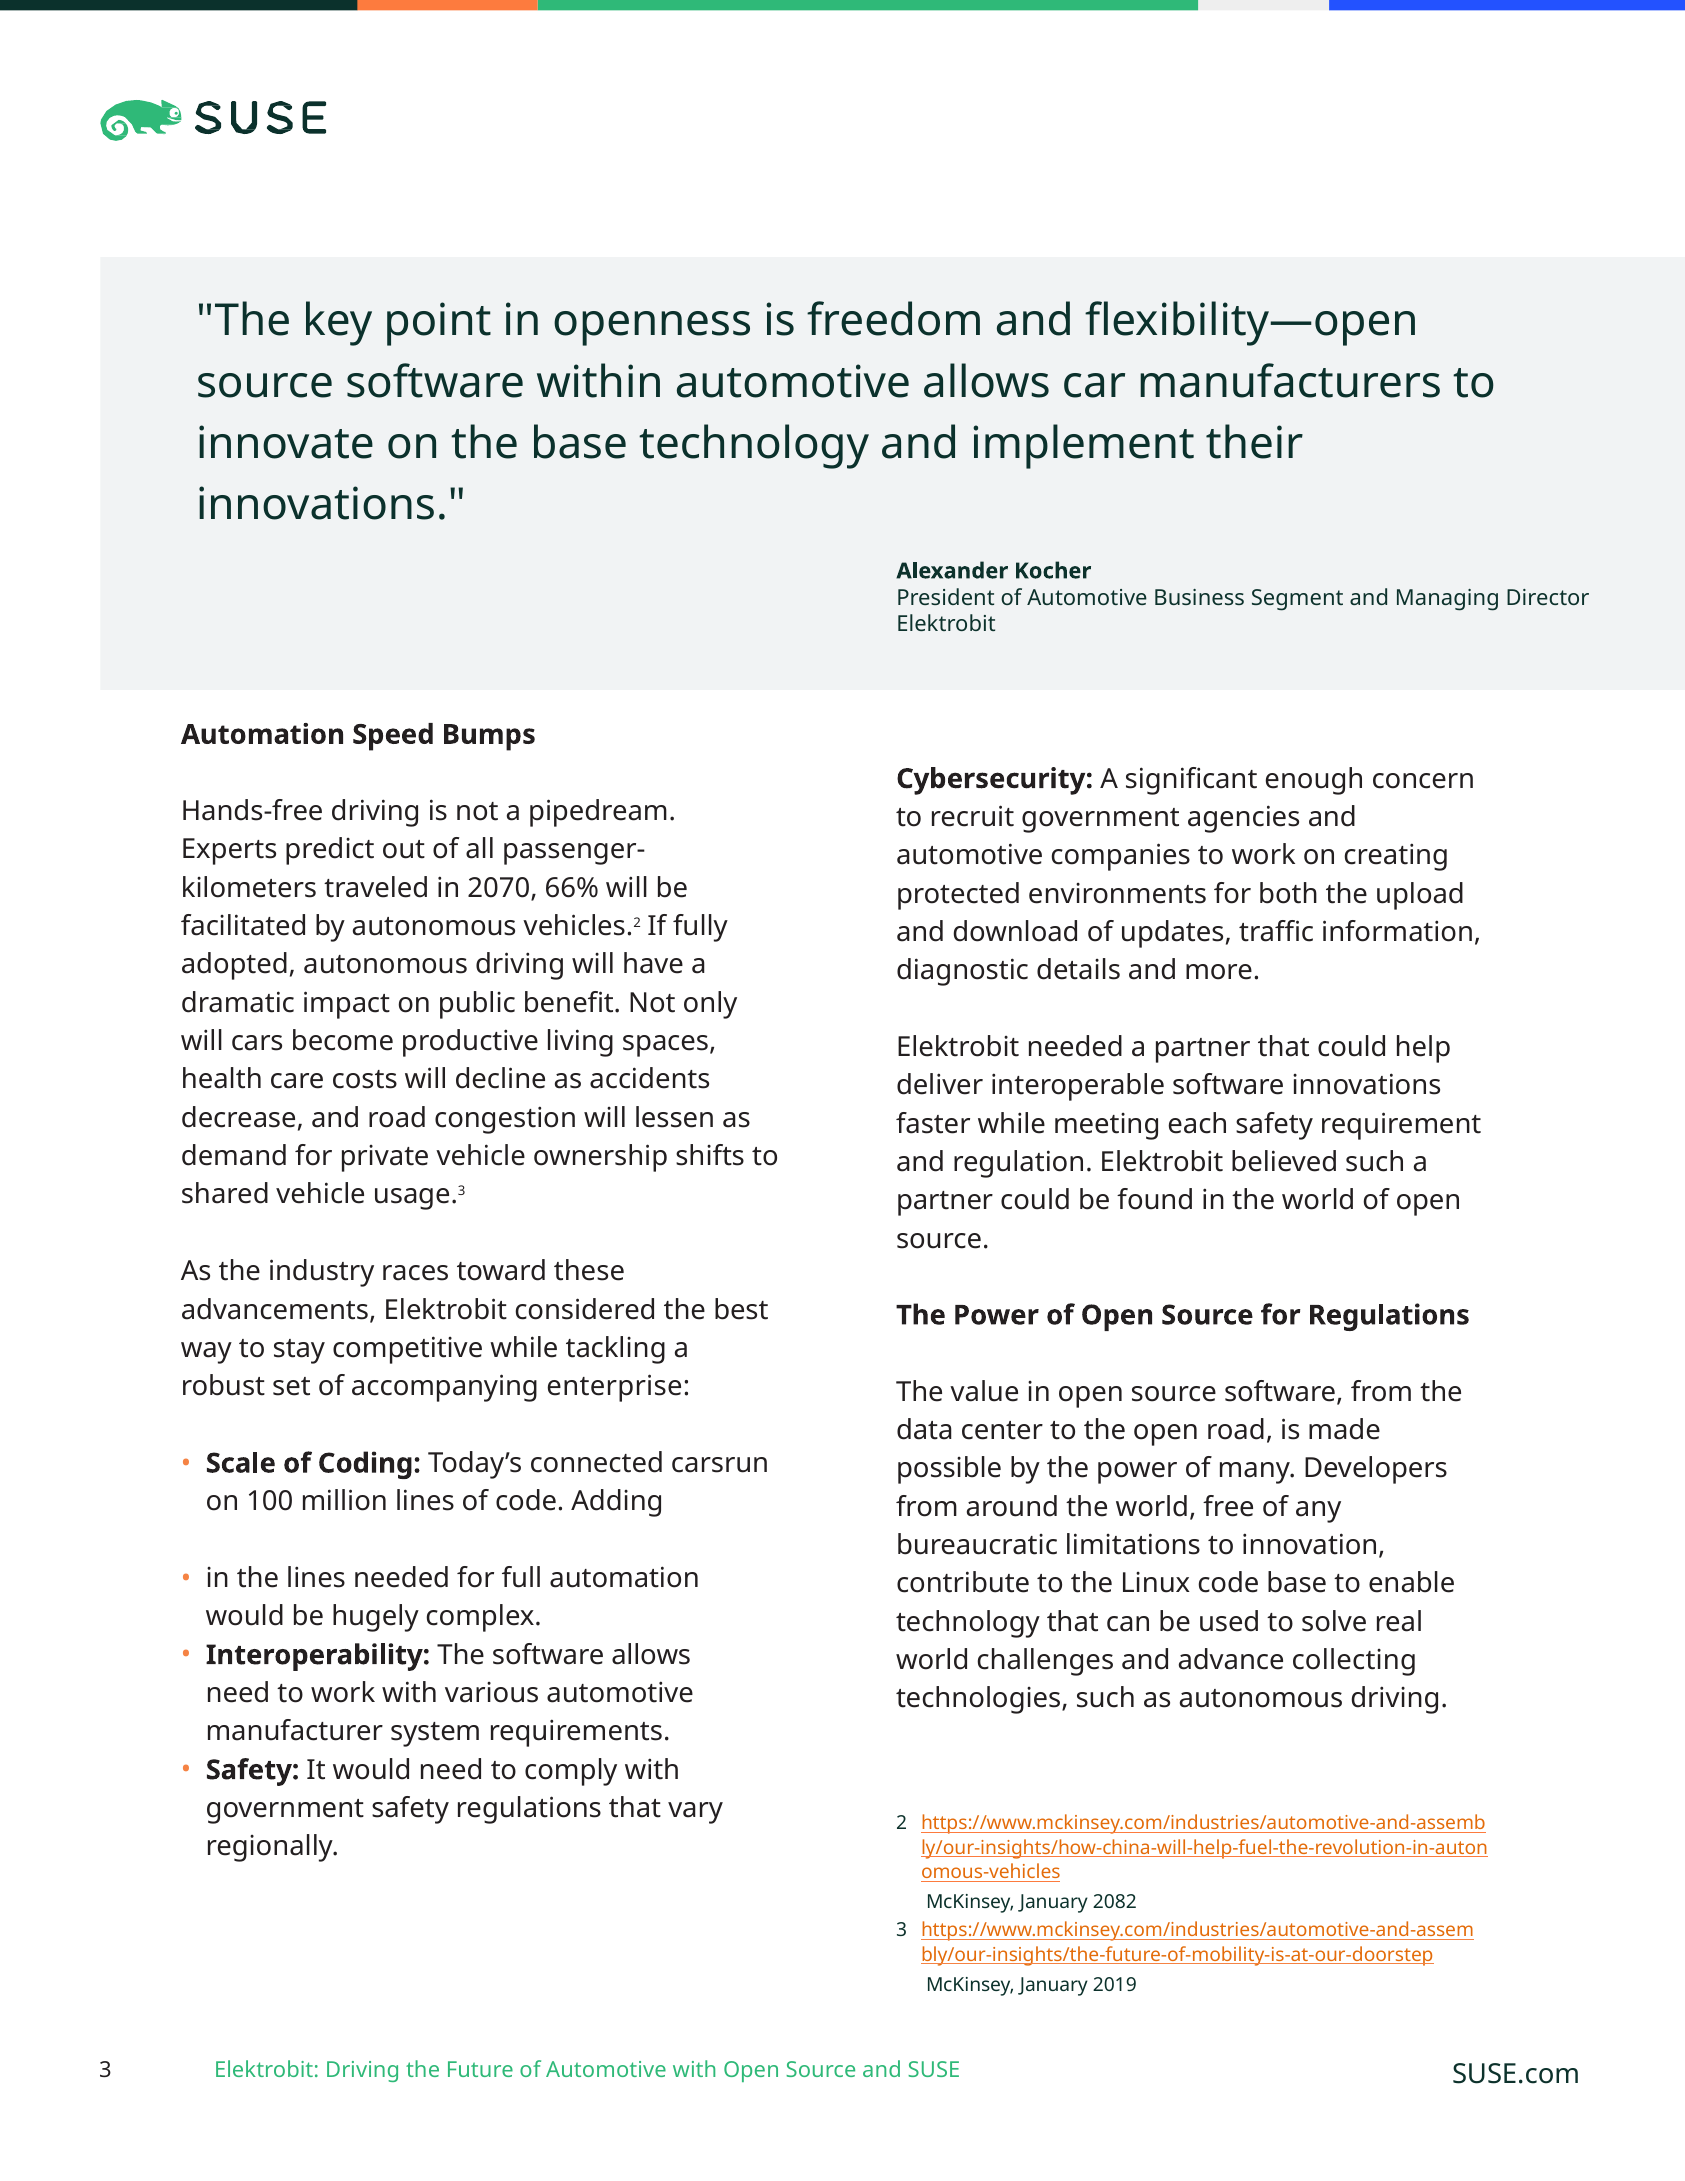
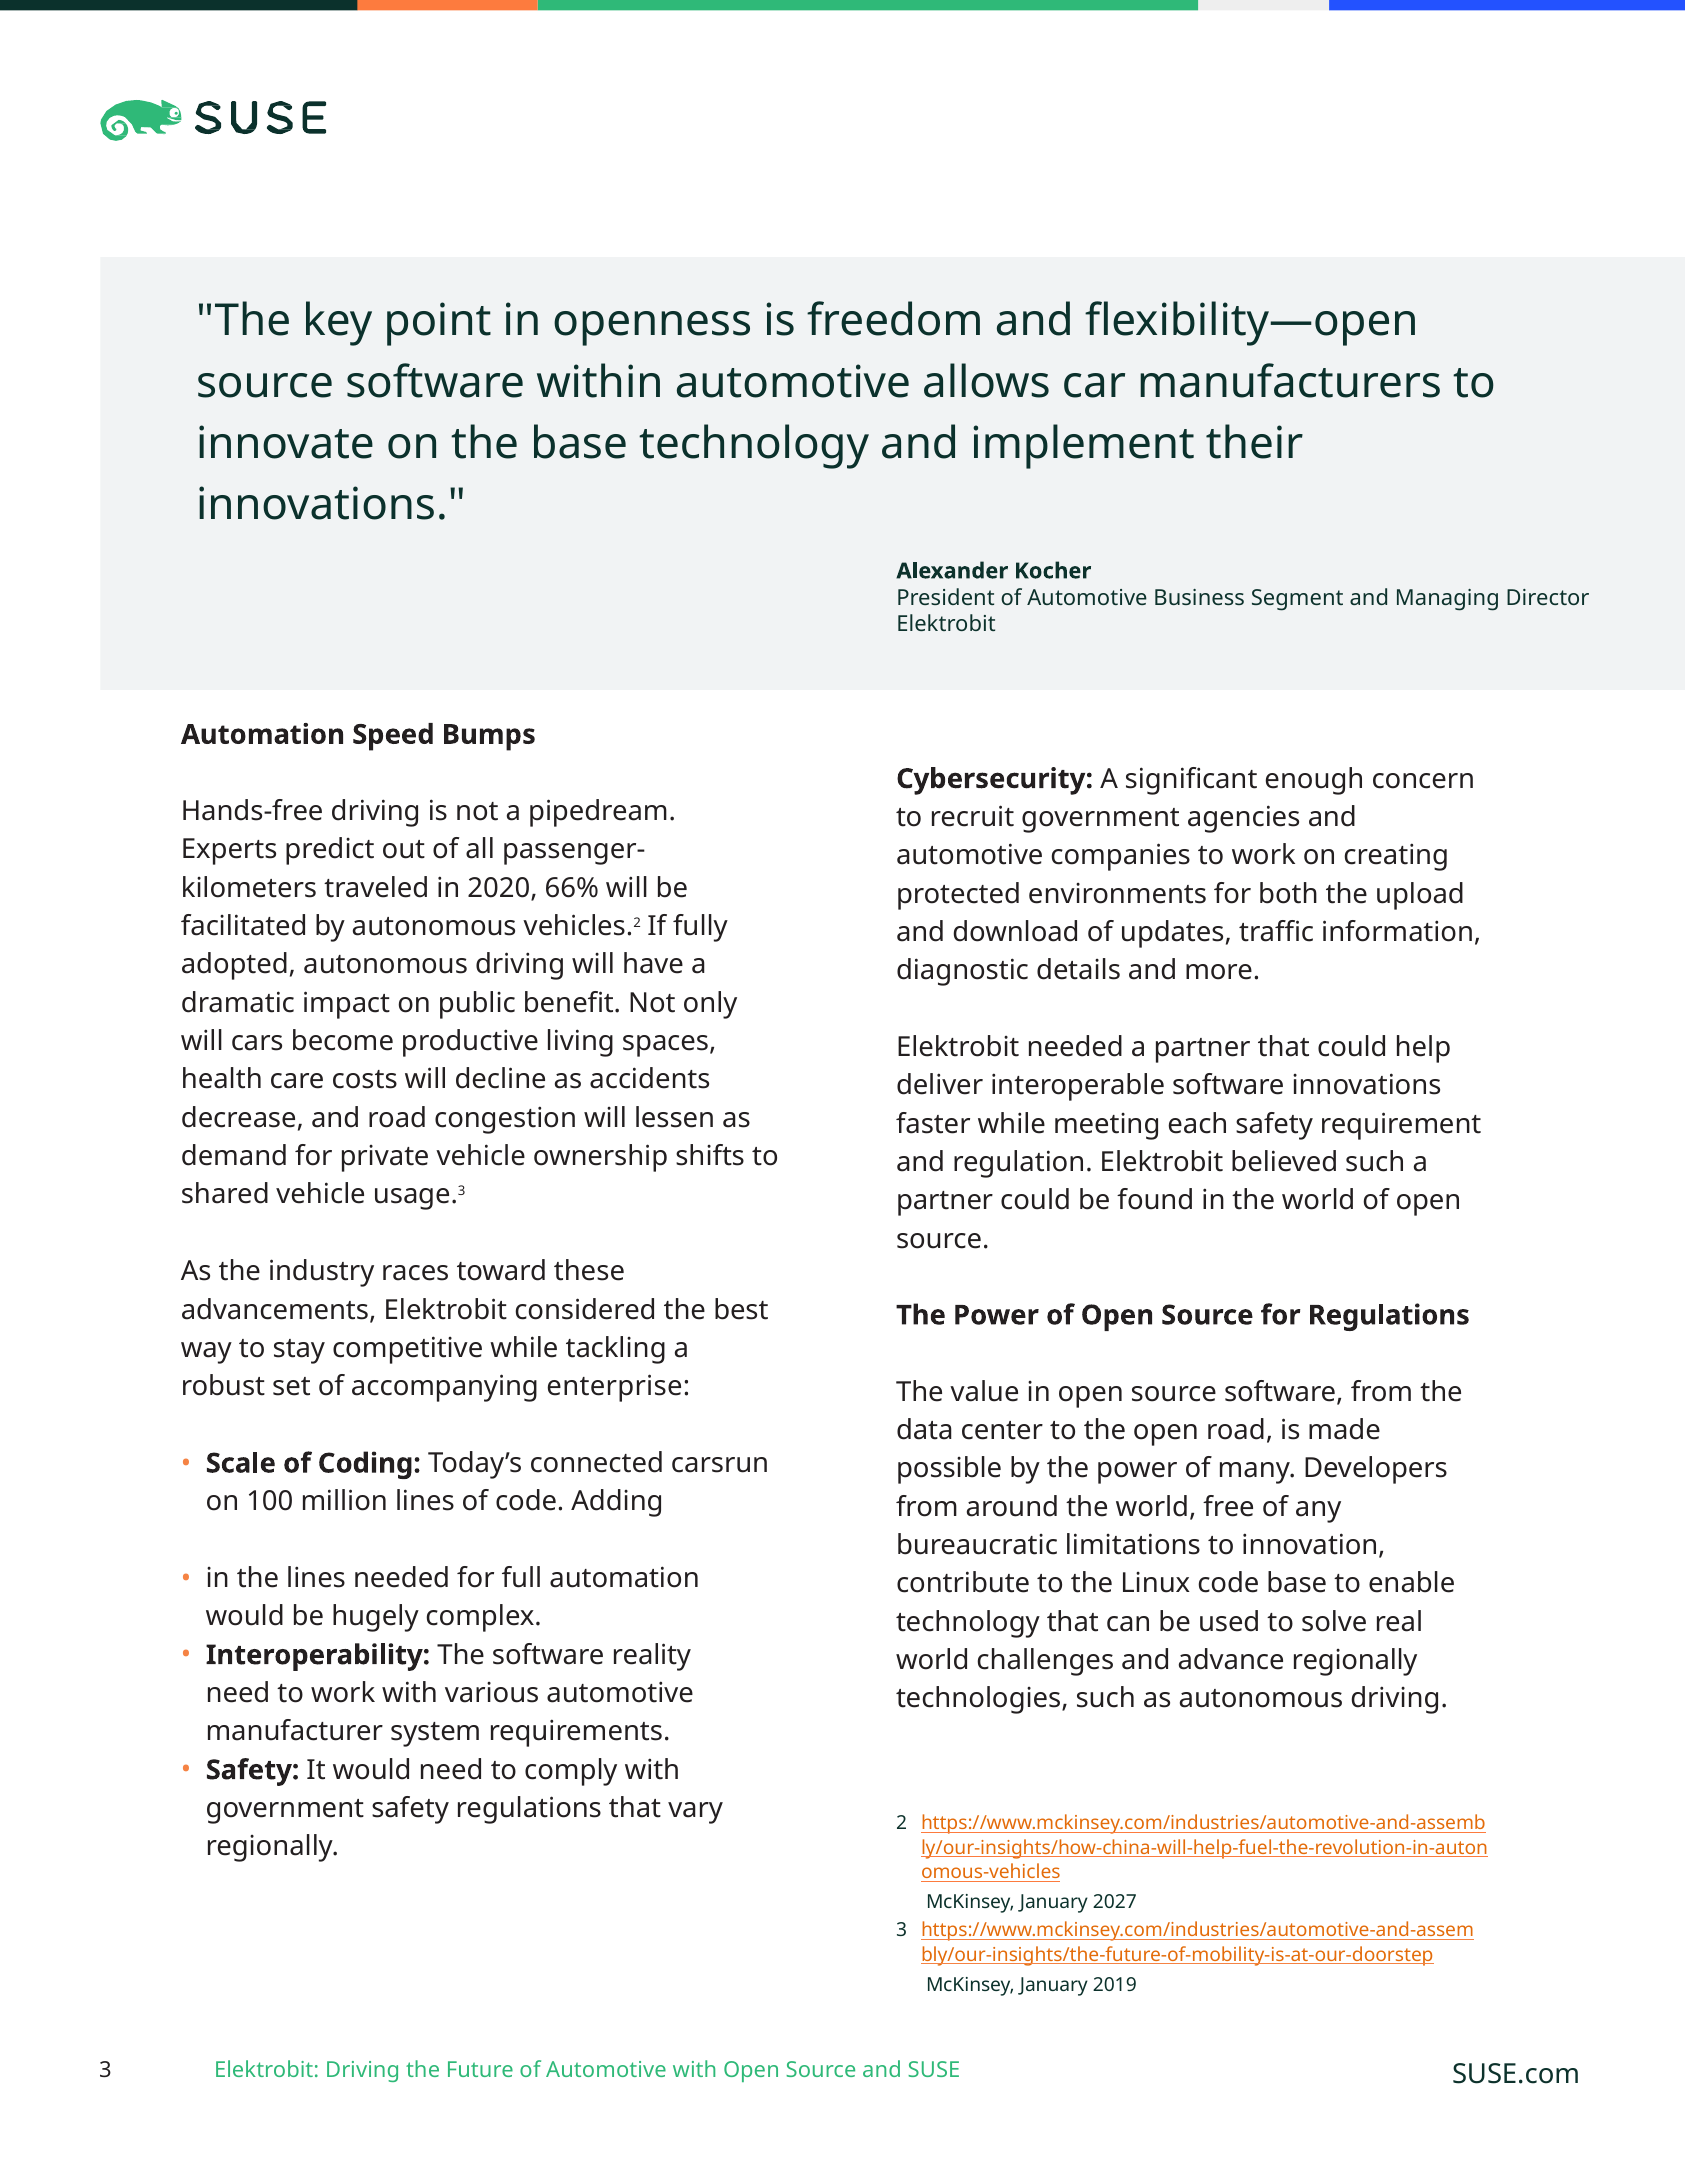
2070: 2070 -> 2020
software allows: allows -> reality
advance collecting: collecting -> regionally
2082: 2082 -> 2027
